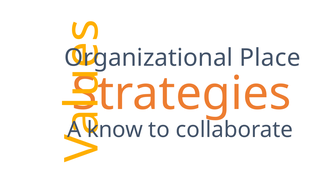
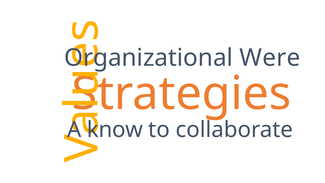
Place: Place -> Were
